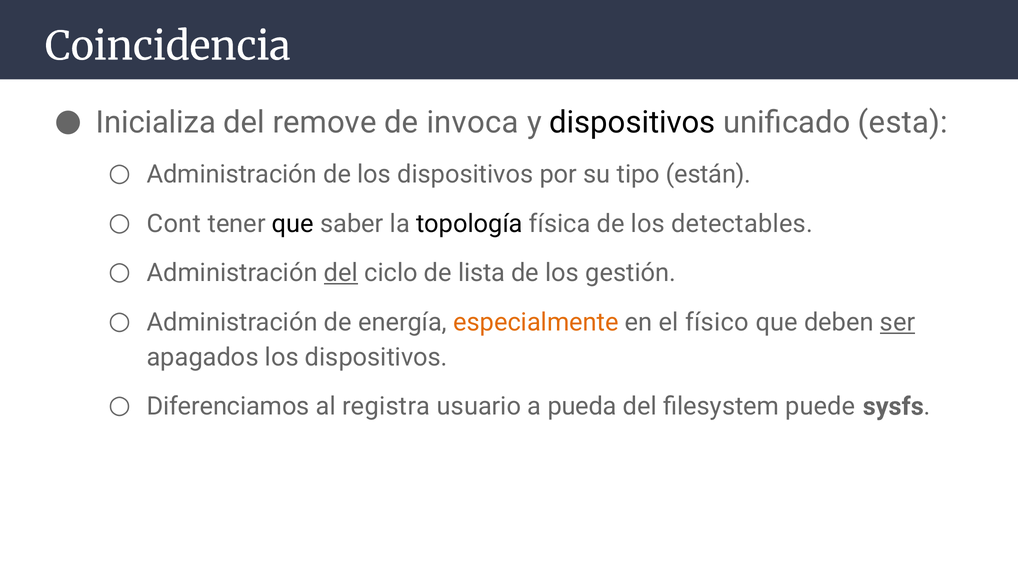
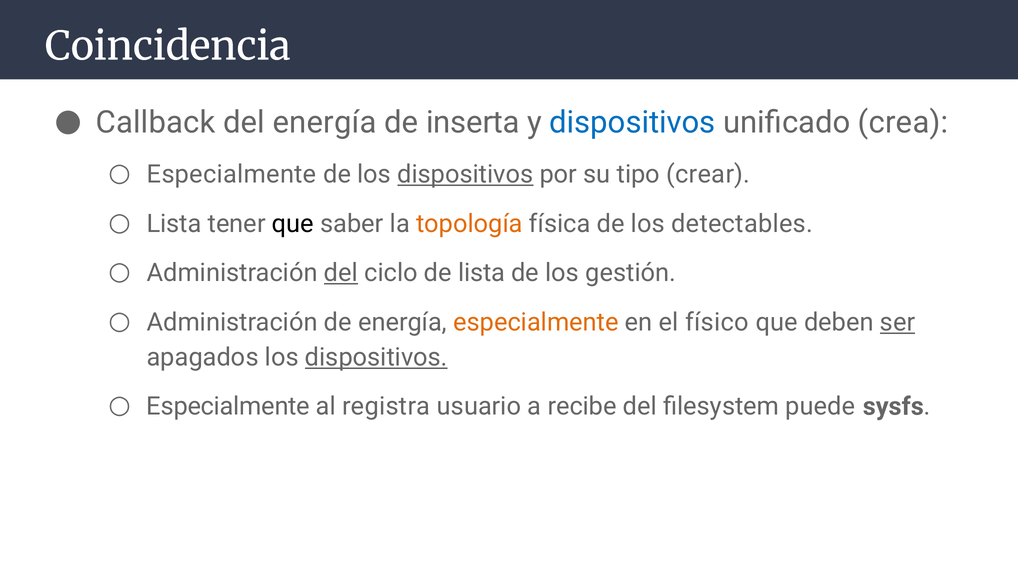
Inicializa: Inicializa -> Callback
del remove: remove -> energía
invoca: invoca -> inserta
dispositivos at (632, 122) colour: black -> blue
esta: esta -> crea
Administración at (232, 175): Administración -> Especialmente
dispositivos at (465, 175) underline: none -> present
están: están -> crear
Cont at (174, 224): Cont -> Lista
topología colour: black -> orange
dispositivos at (376, 358) underline: none -> present
Diferenciamos at (228, 407): Diferenciamos -> Especialmente
pueda: pueda -> recibe
